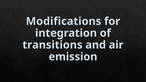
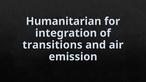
Modifications: Modifications -> Humanitarian
